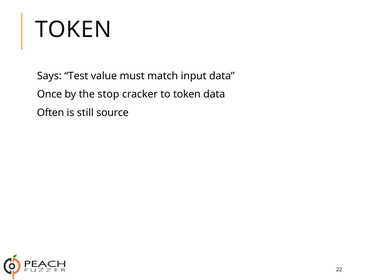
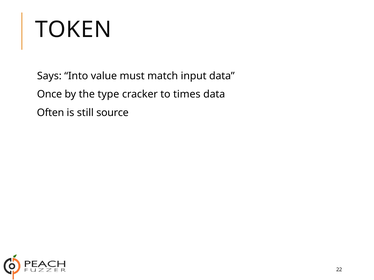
Test: Test -> Into
stop: stop -> type
to token: token -> times
